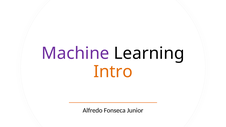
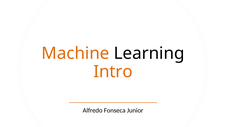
Machine colour: purple -> orange
